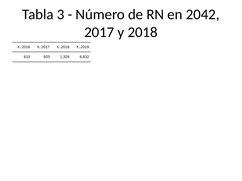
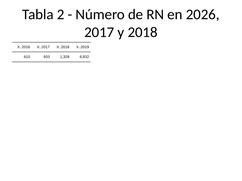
3: 3 -> 2
2042: 2042 -> 2026
